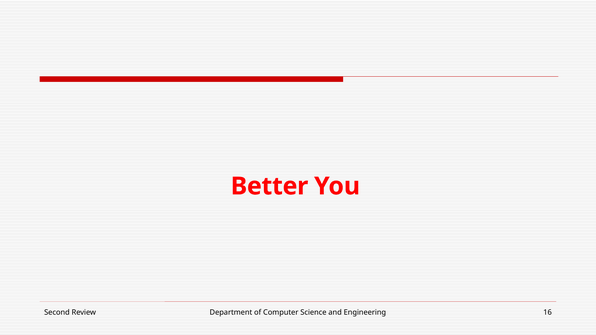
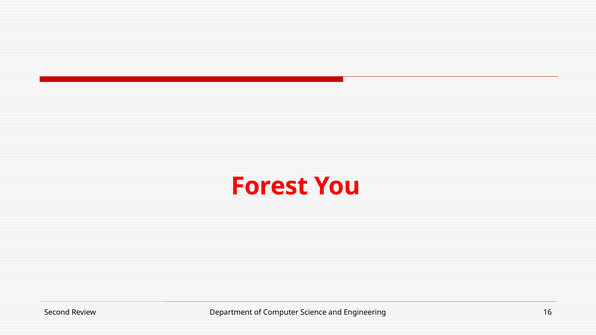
Better: Better -> Forest
